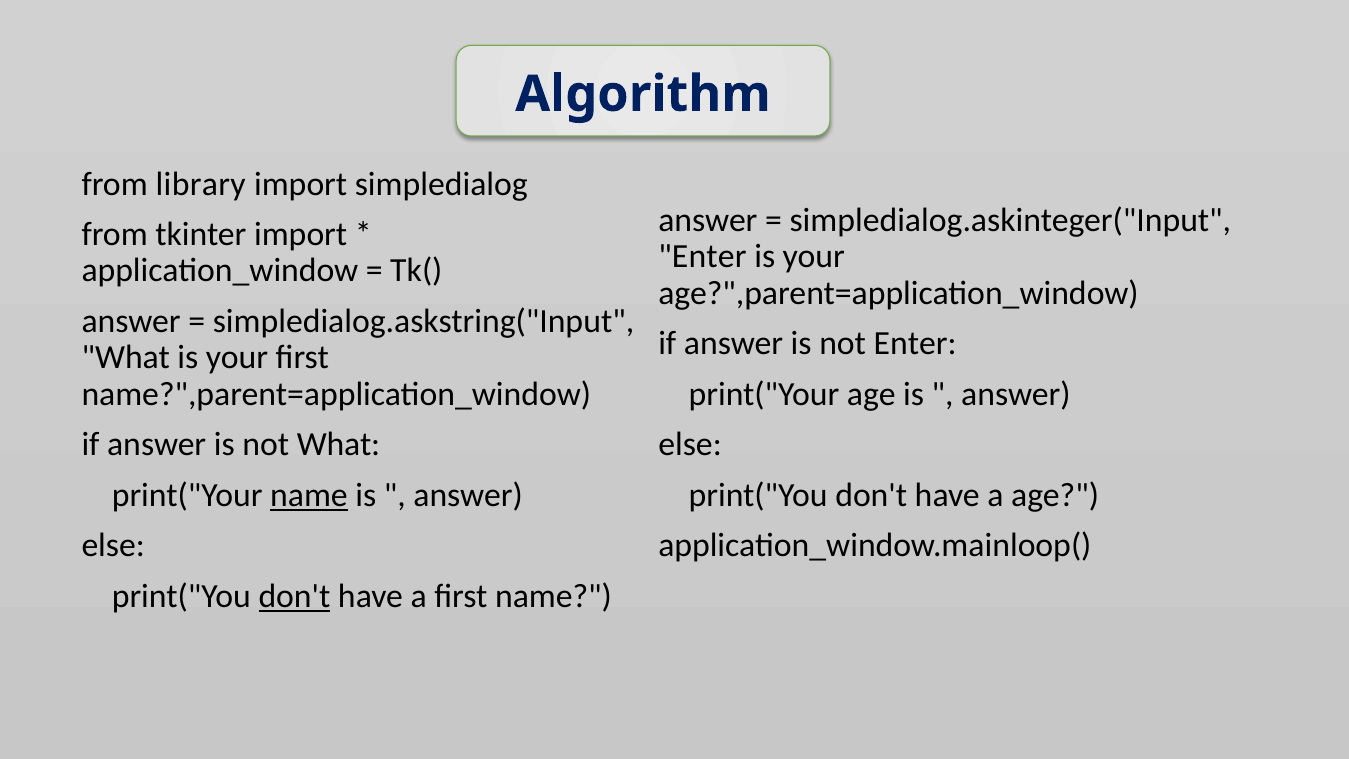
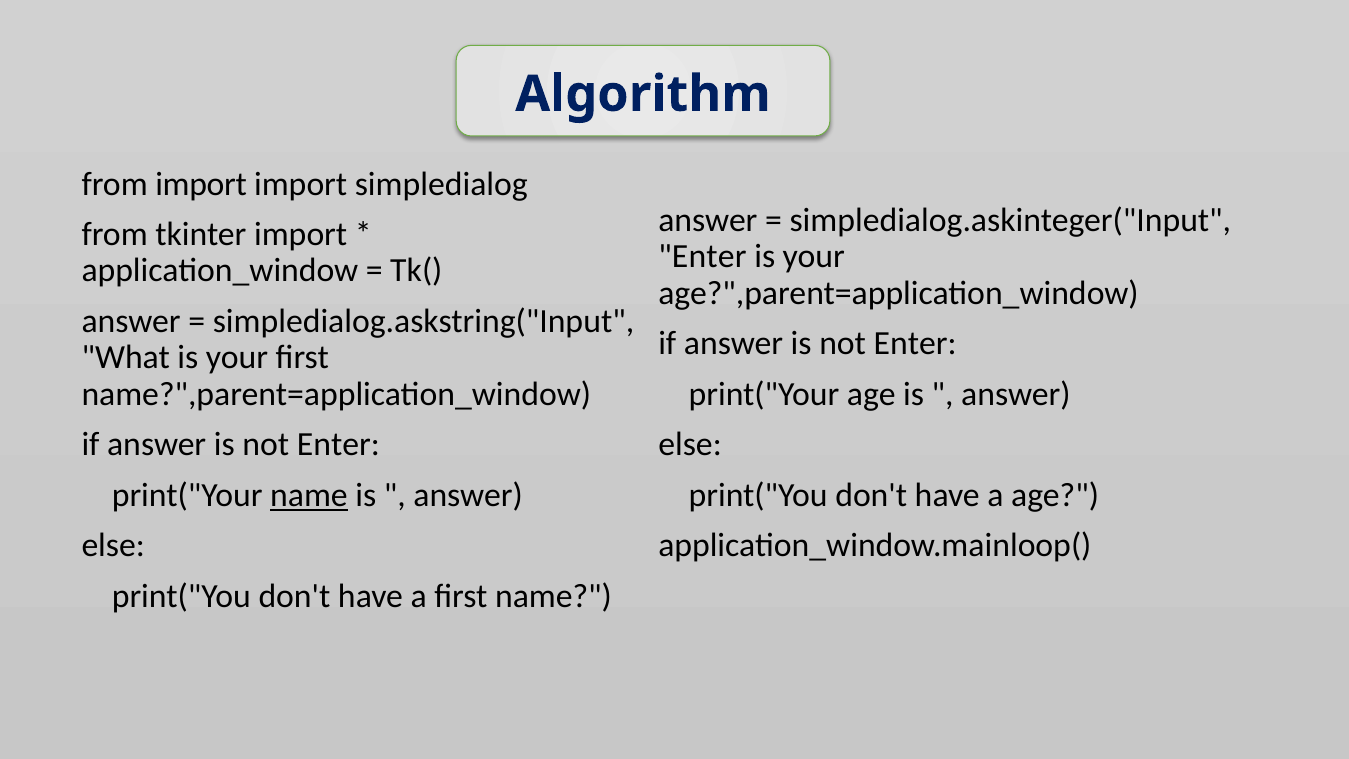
from library: library -> import
What at (339, 445): What -> Enter
don't at (294, 596) underline: present -> none
